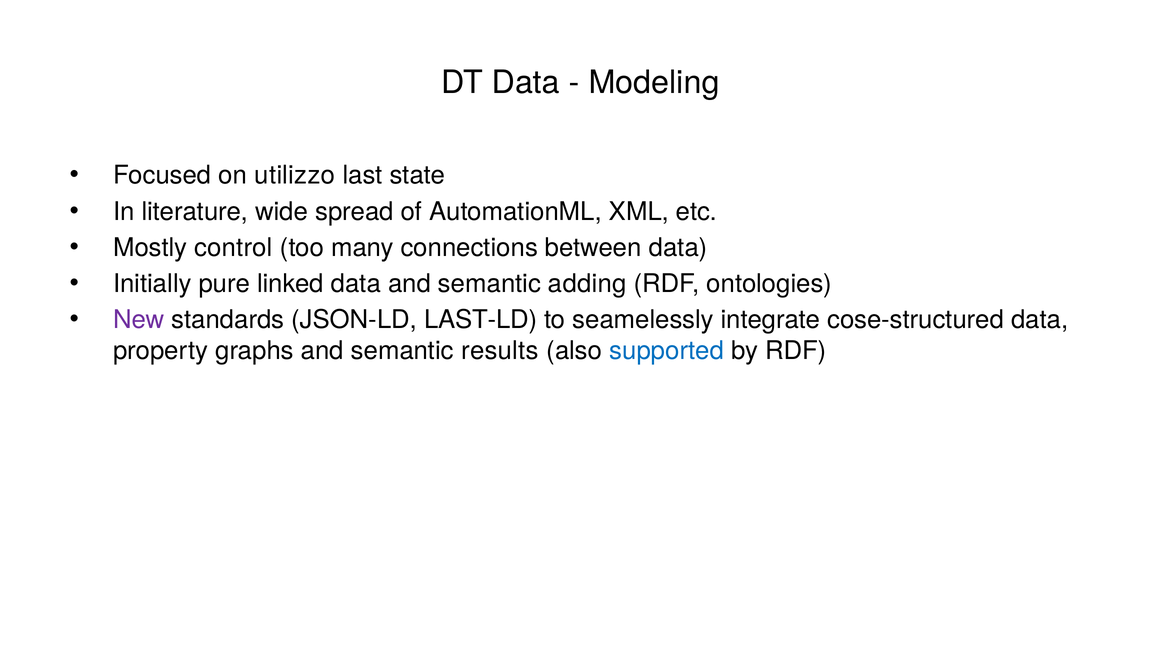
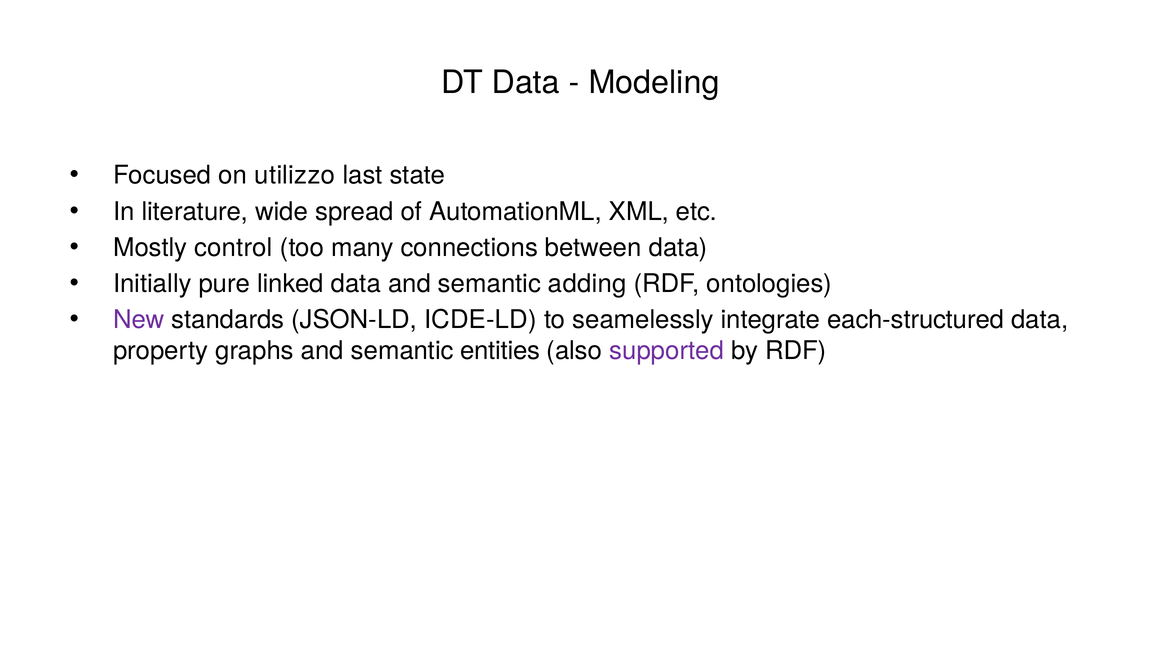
LAST-LD: LAST-LD -> ICDE-LD
cose-structured: cose-structured -> each-structured
results: results -> entities
supported colour: blue -> purple
